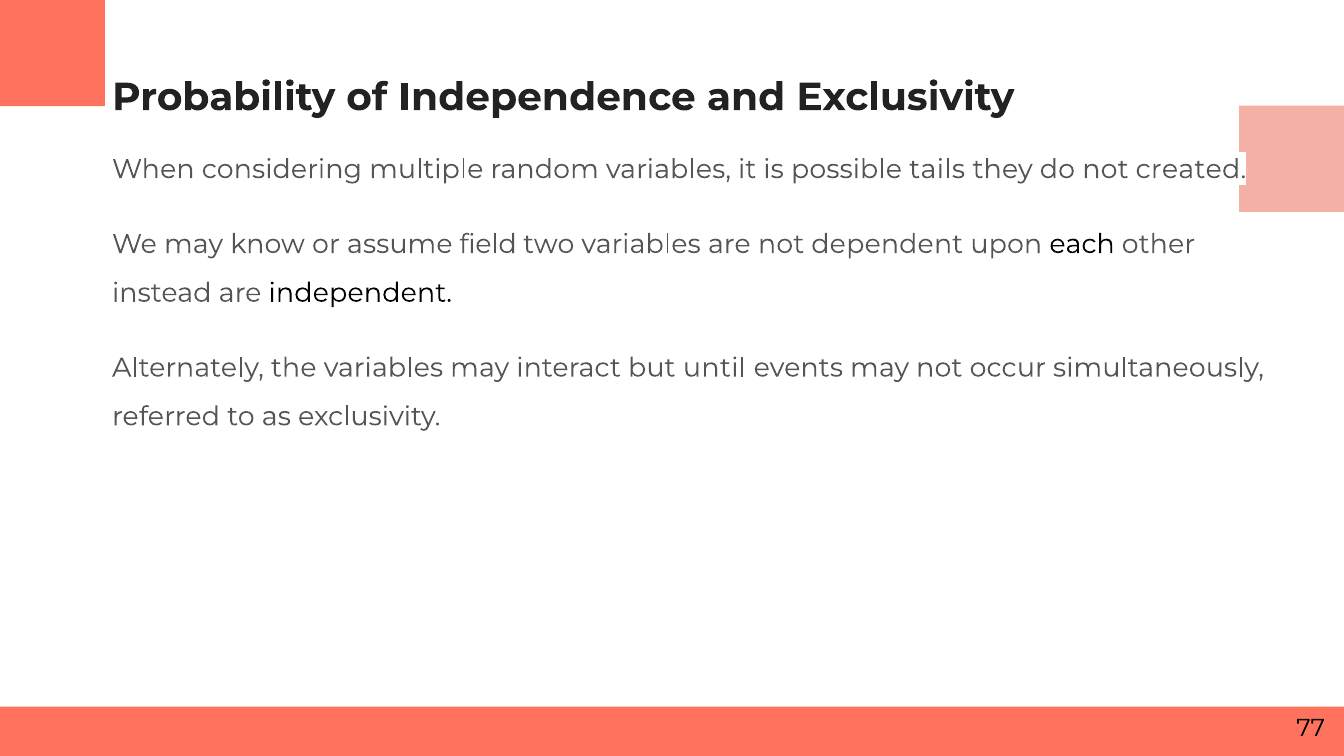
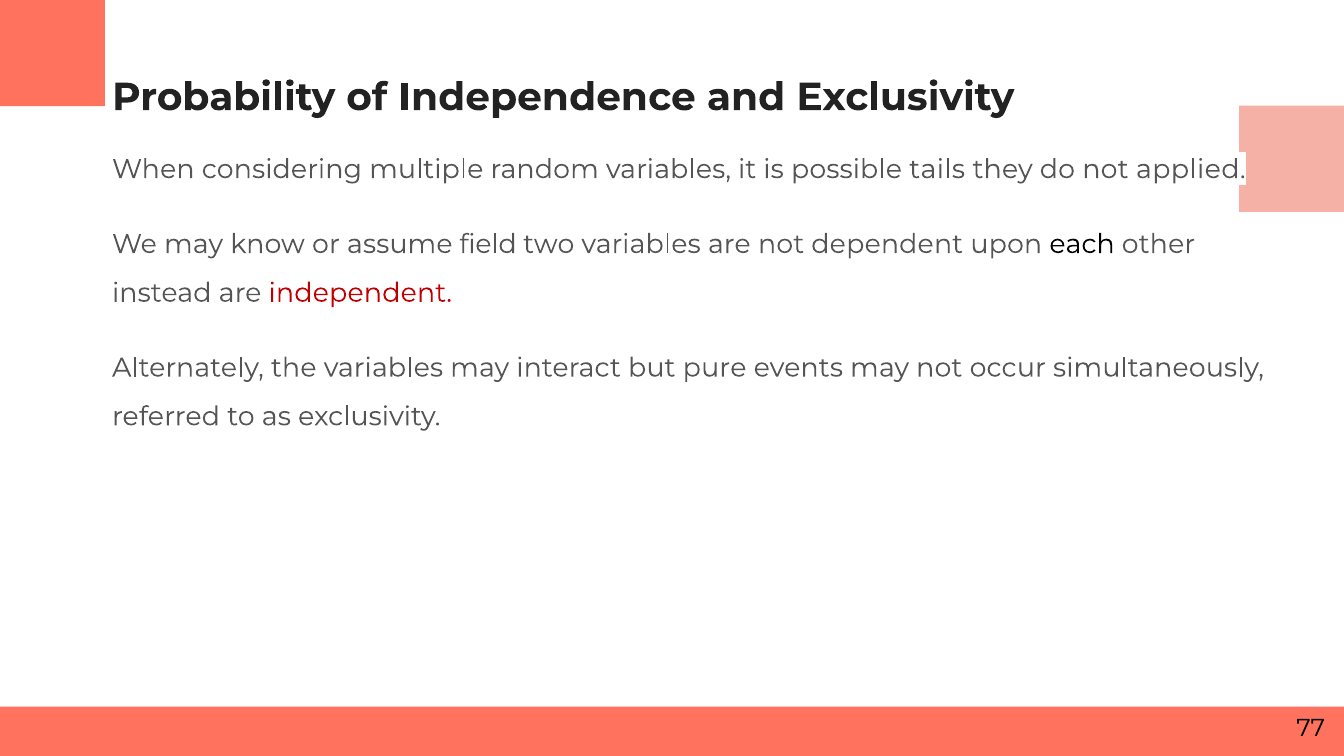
created: created -> applied
independent colour: black -> red
until: until -> pure
